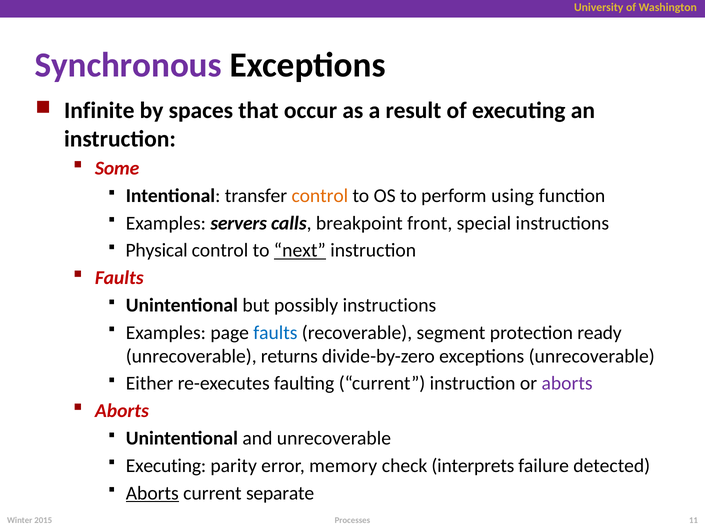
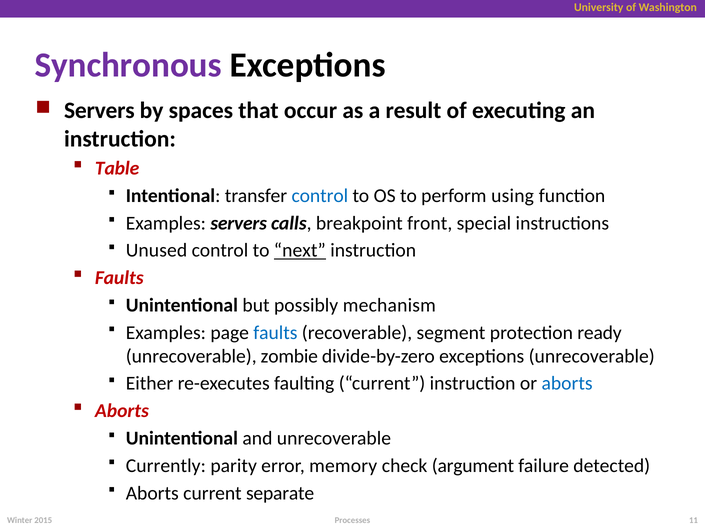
Infinite at (99, 111): Infinite -> Servers
Some: Some -> Table
control at (320, 196) colour: orange -> blue
Physical: Physical -> Unused
possibly instructions: instructions -> mechanism
returns: returns -> zombie
aborts at (567, 384) colour: purple -> blue
Executing at (166, 466): Executing -> Currently
interprets: interprets -> argument
Aborts at (152, 494) underline: present -> none
